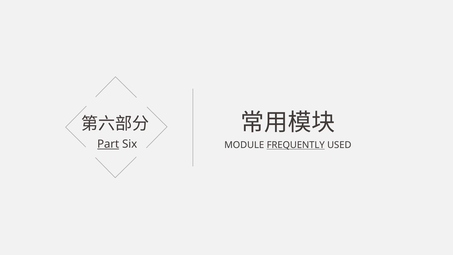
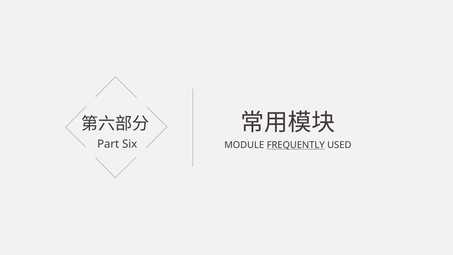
Part underline: present -> none
